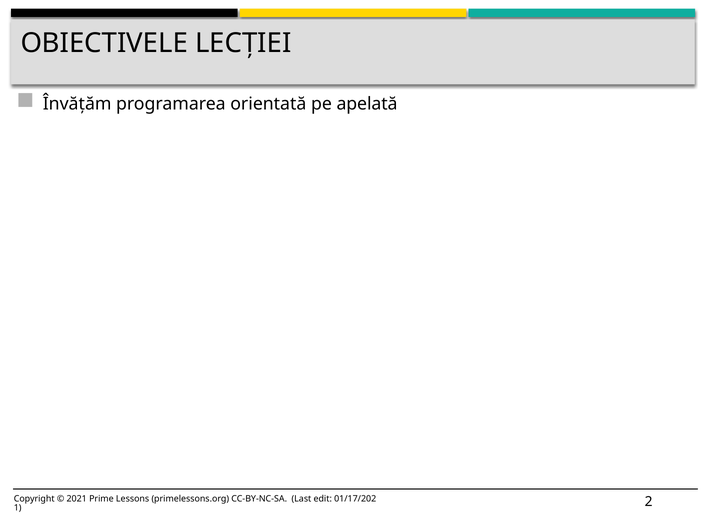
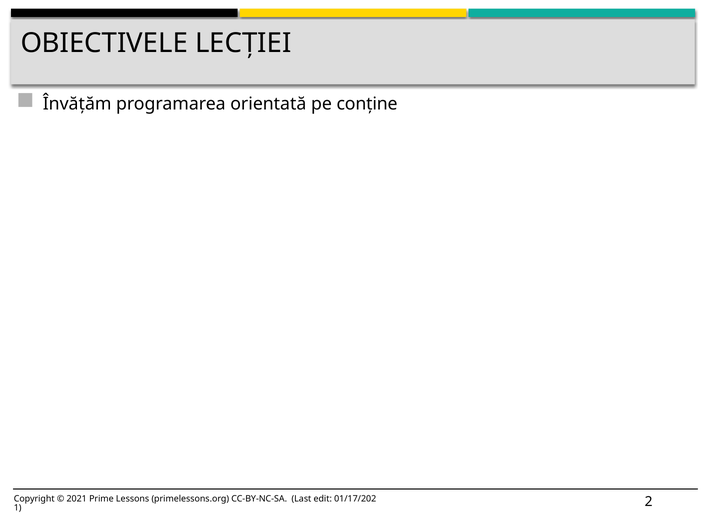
apelată: apelată -> conține
